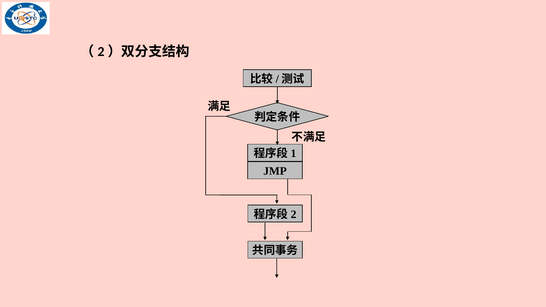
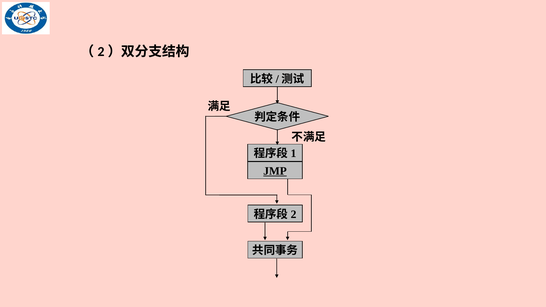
JMP underline: none -> present
